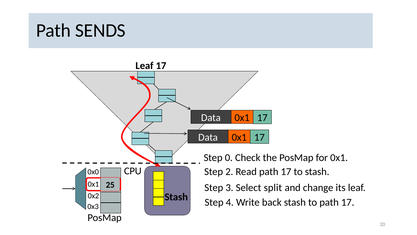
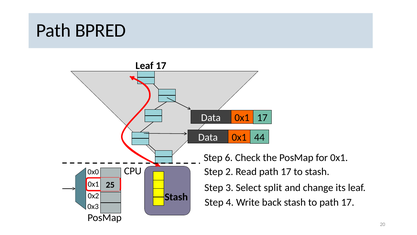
SENDS: SENDS -> BPRED
Data 0x1 17: 17 -> 44
0: 0 -> 6
